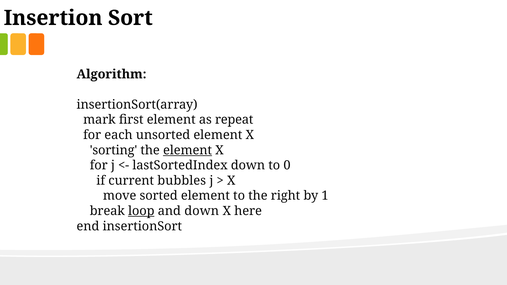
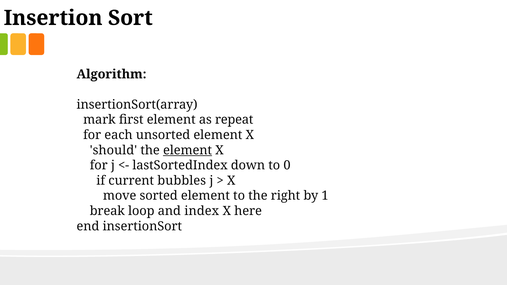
sorting: sorting -> should
loop underline: present -> none
and down: down -> index
